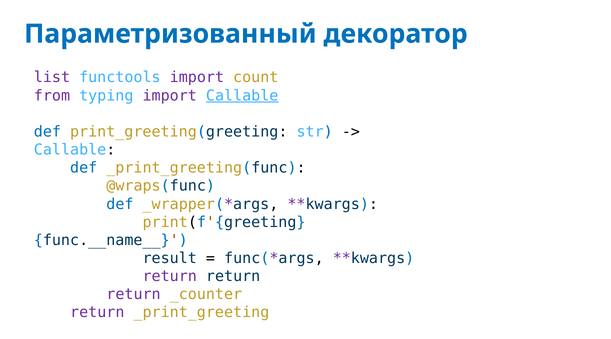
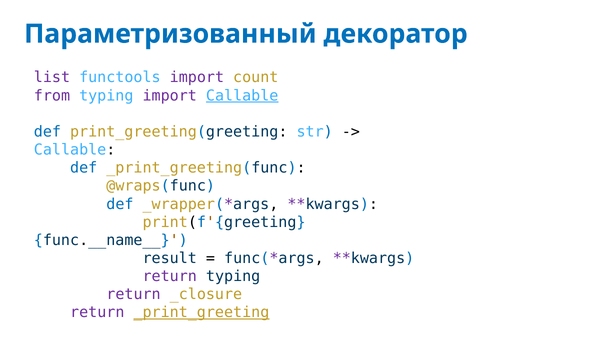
return at (233, 276): return -> typing
_counter: _counter -> _closure
_print_greeting underline: none -> present
